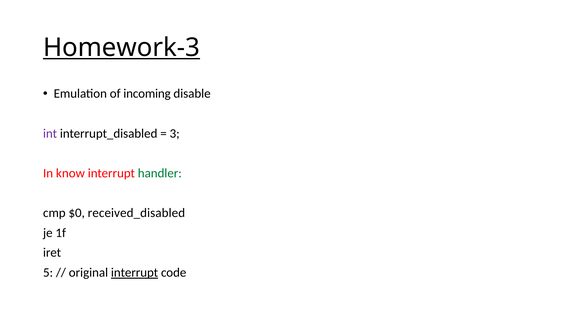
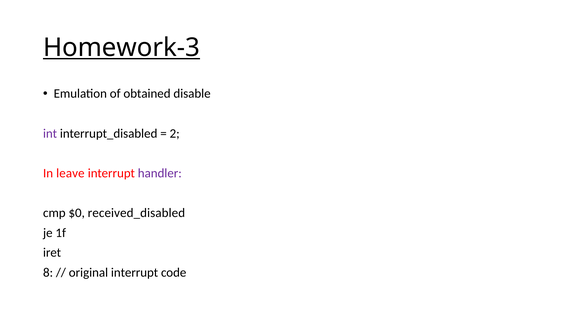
incoming: incoming -> obtained
3: 3 -> 2
know: know -> leave
handler colour: green -> purple
5: 5 -> 8
interrupt at (135, 272) underline: present -> none
